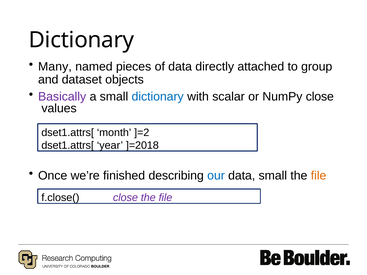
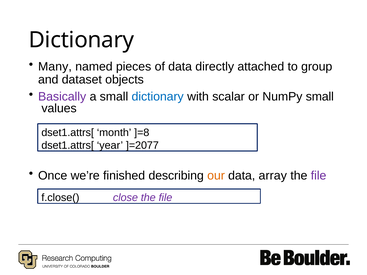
NumPy close: close -> small
]=2: ]=2 -> ]=8
]=2018: ]=2018 -> ]=2077
our colour: blue -> orange
data small: small -> array
file at (319, 176) colour: orange -> purple
